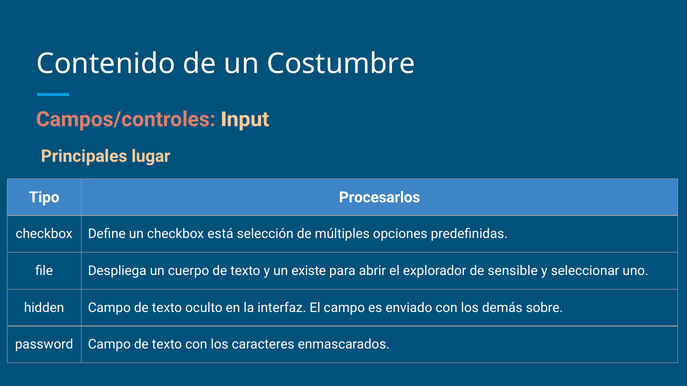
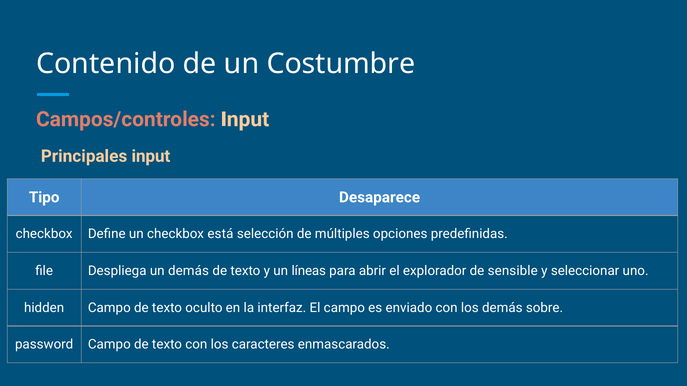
Principales lugar: lugar -> input
Procesarlos: Procesarlos -> Desaparece
un cuerpo: cuerpo -> demás
existe: existe -> líneas
